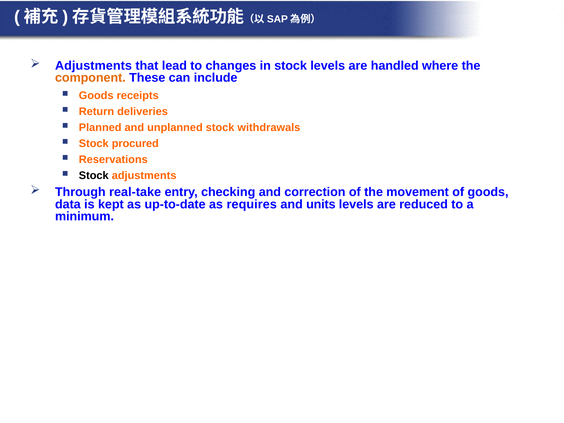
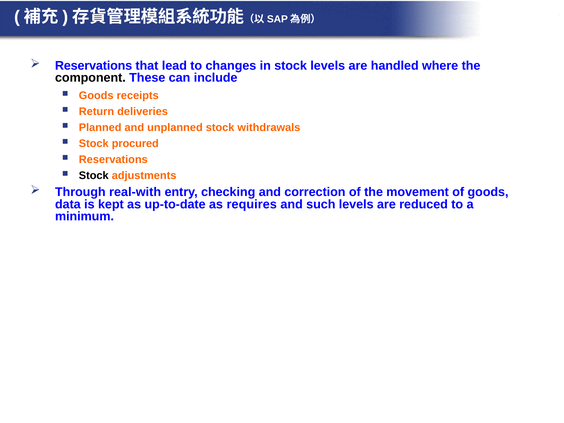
Adjustments at (93, 66): Adjustments -> Reservations
component colour: orange -> black
real-take: real-take -> real-with
units: units -> such
